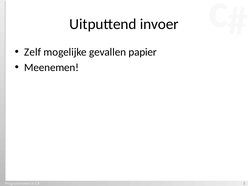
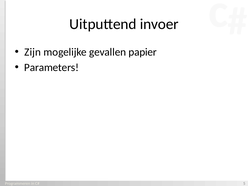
Zelf: Zelf -> Zijn
Meenemen: Meenemen -> Parameters
